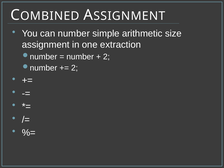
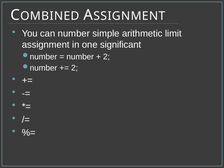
size: size -> limit
extraction: extraction -> significant
